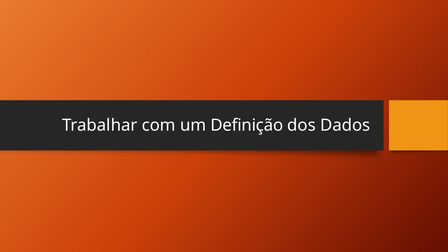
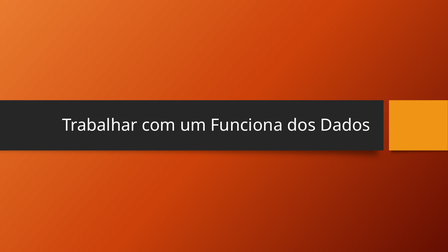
Definição: Definição -> Funciona
